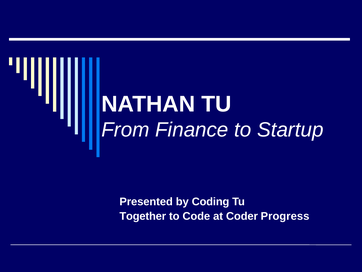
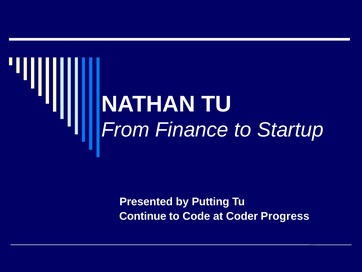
Coding: Coding -> Putting
Together: Together -> Continue
